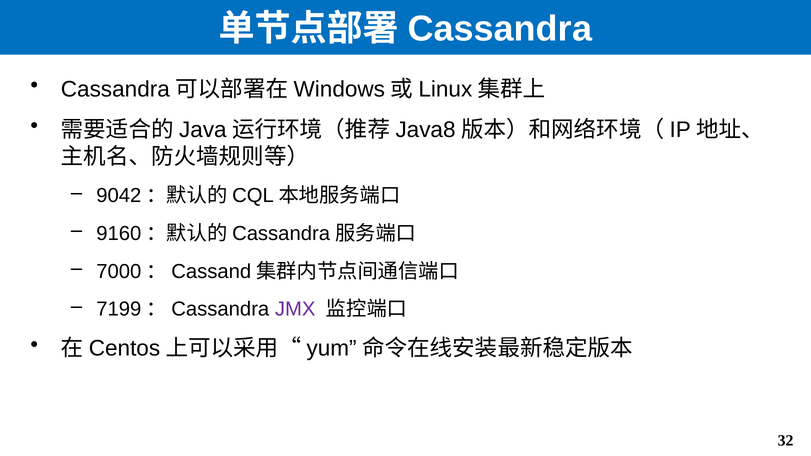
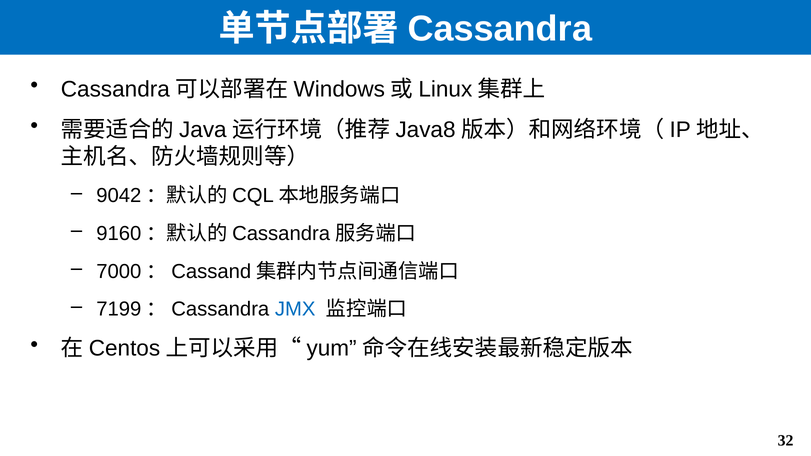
JMX colour: purple -> blue
